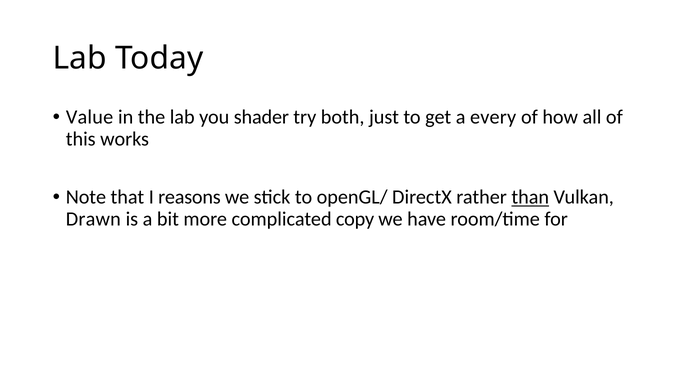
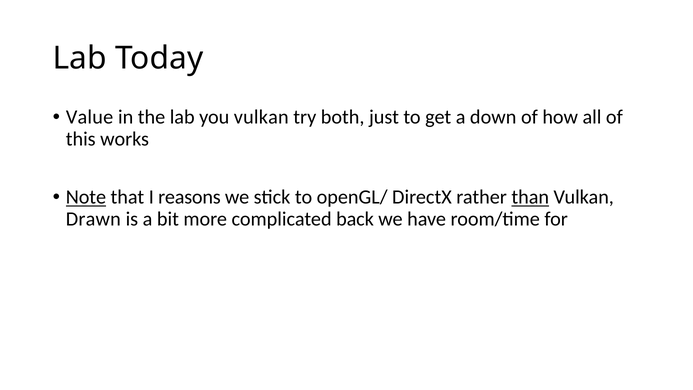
you shader: shader -> vulkan
every: every -> down
Note underline: none -> present
copy: copy -> back
